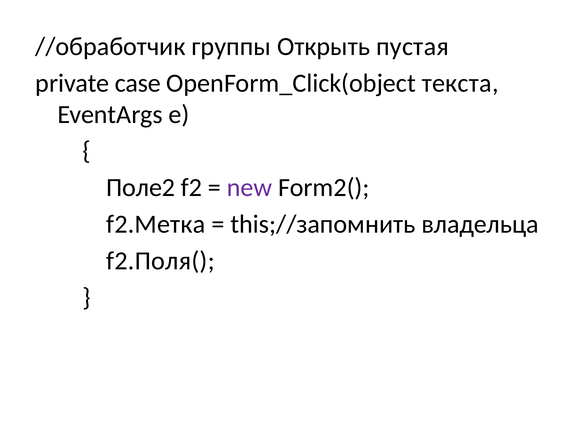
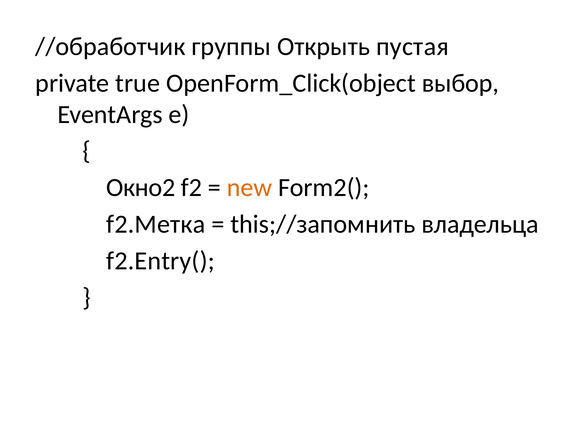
case: case -> true
текста: текста -> выбор
Поле2: Поле2 -> Окно2
new colour: purple -> orange
f2.Поля(: f2.Поля( -> f2.Entry(
